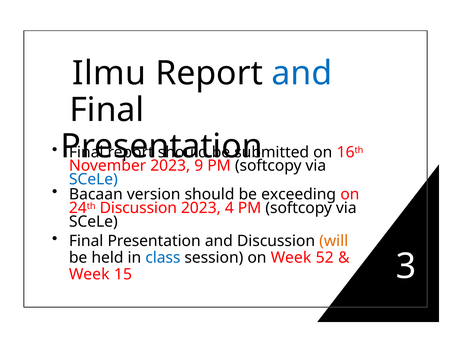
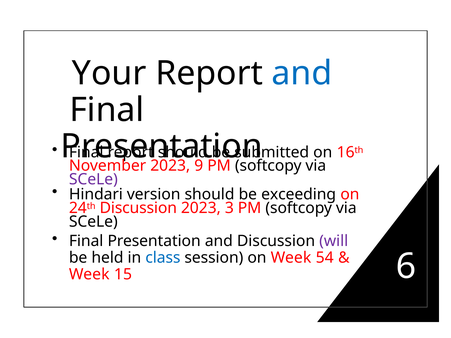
Ilmu: Ilmu -> Your
SCeLe at (93, 179) colour: blue -> purple
Bacaan: Bacaan -> Hindari
4: 4 -> 3
will colour: orange -> purple
52: 52 -> 54
3: 3 -> 6
